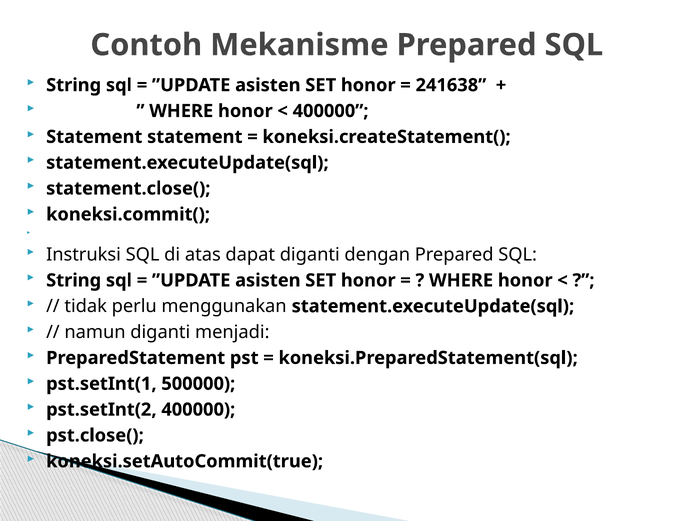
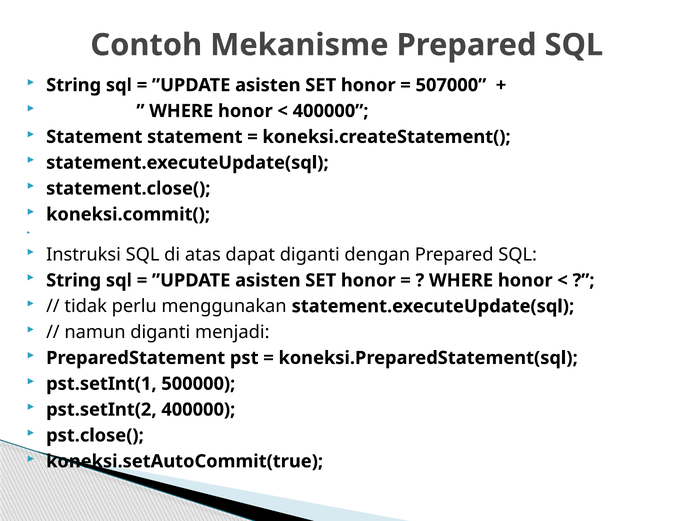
241638: 241638 -> 507000
